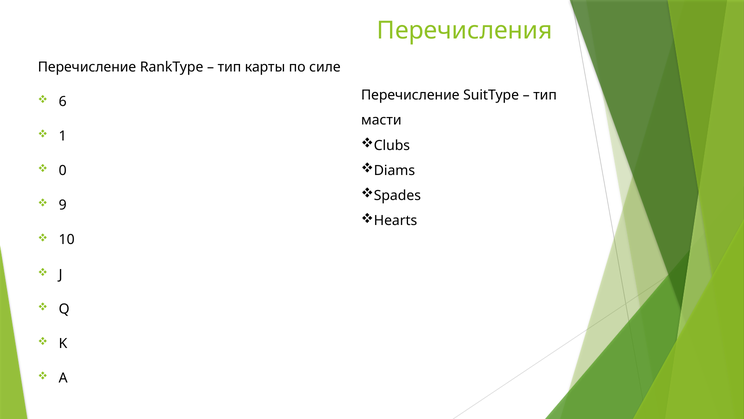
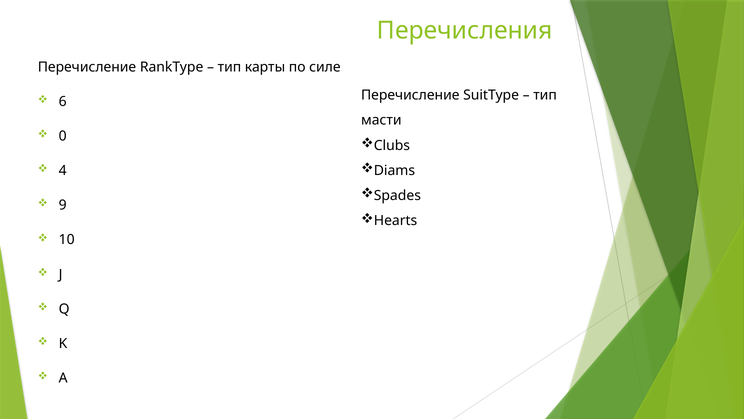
1: 1 -> 0
0: 0 -> 4
